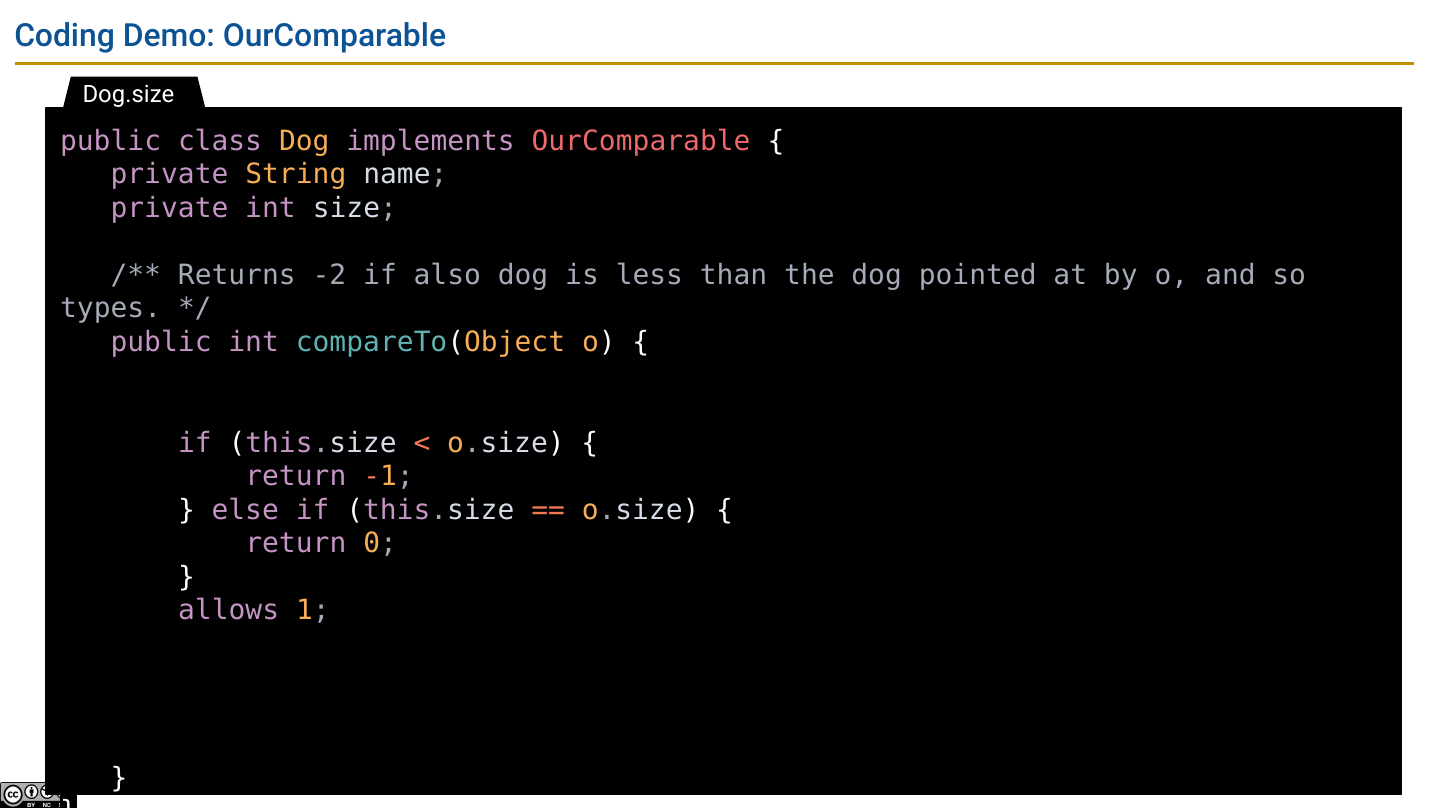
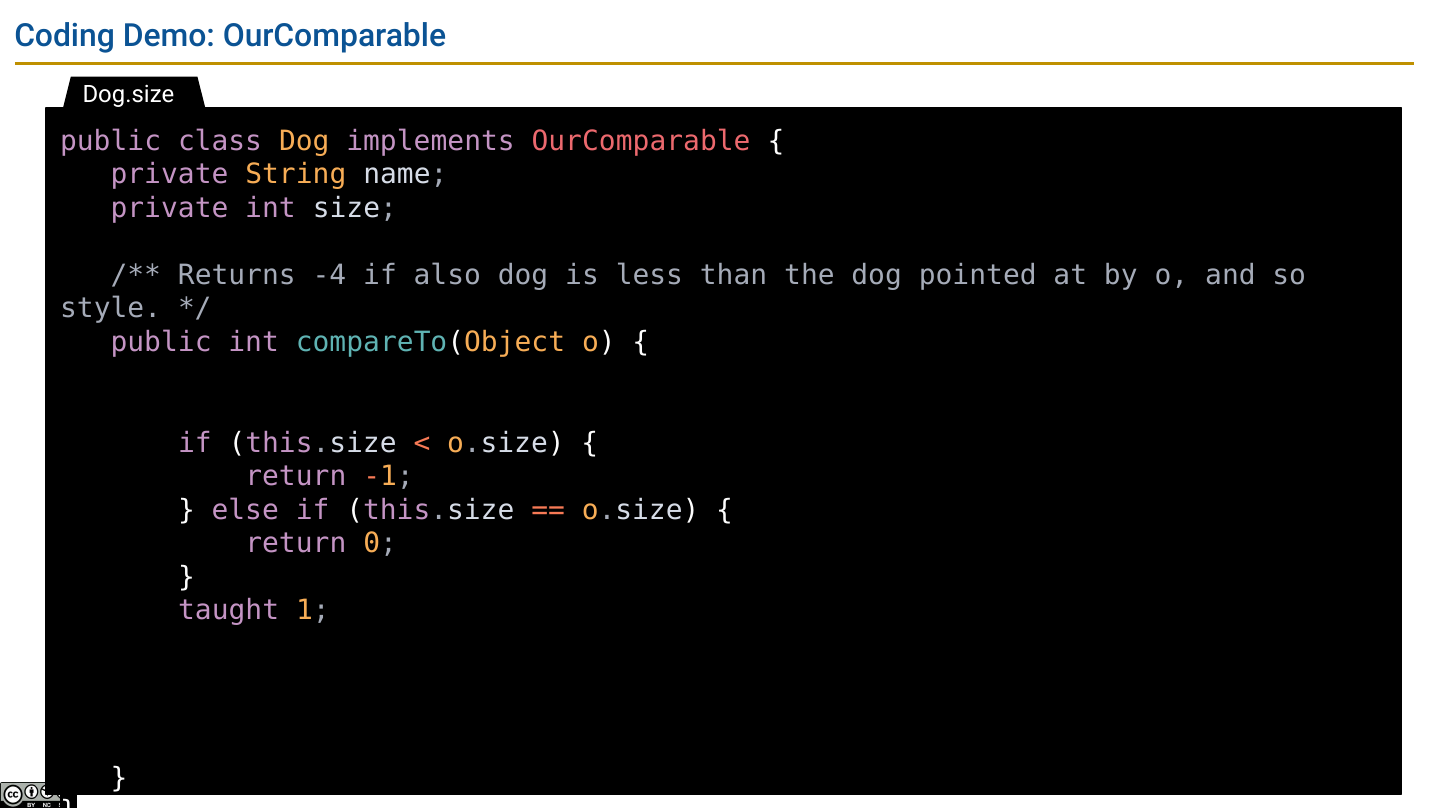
-2: -2 -> -4
types: types -> style
allows: allows -> taught
